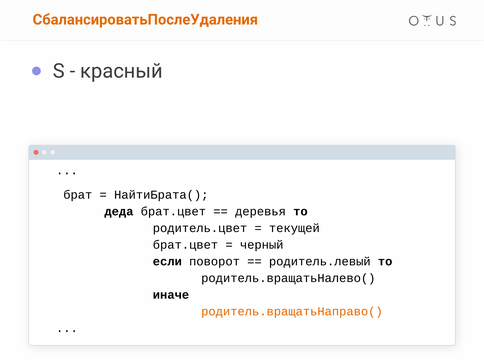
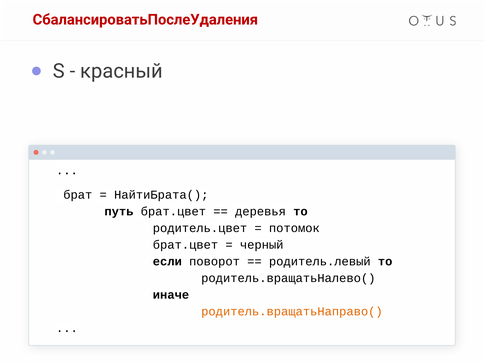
СбалансироватьПослеУдаления colour: orange -> red
деда: деда -> путь
текущей: текущей -> потомок
